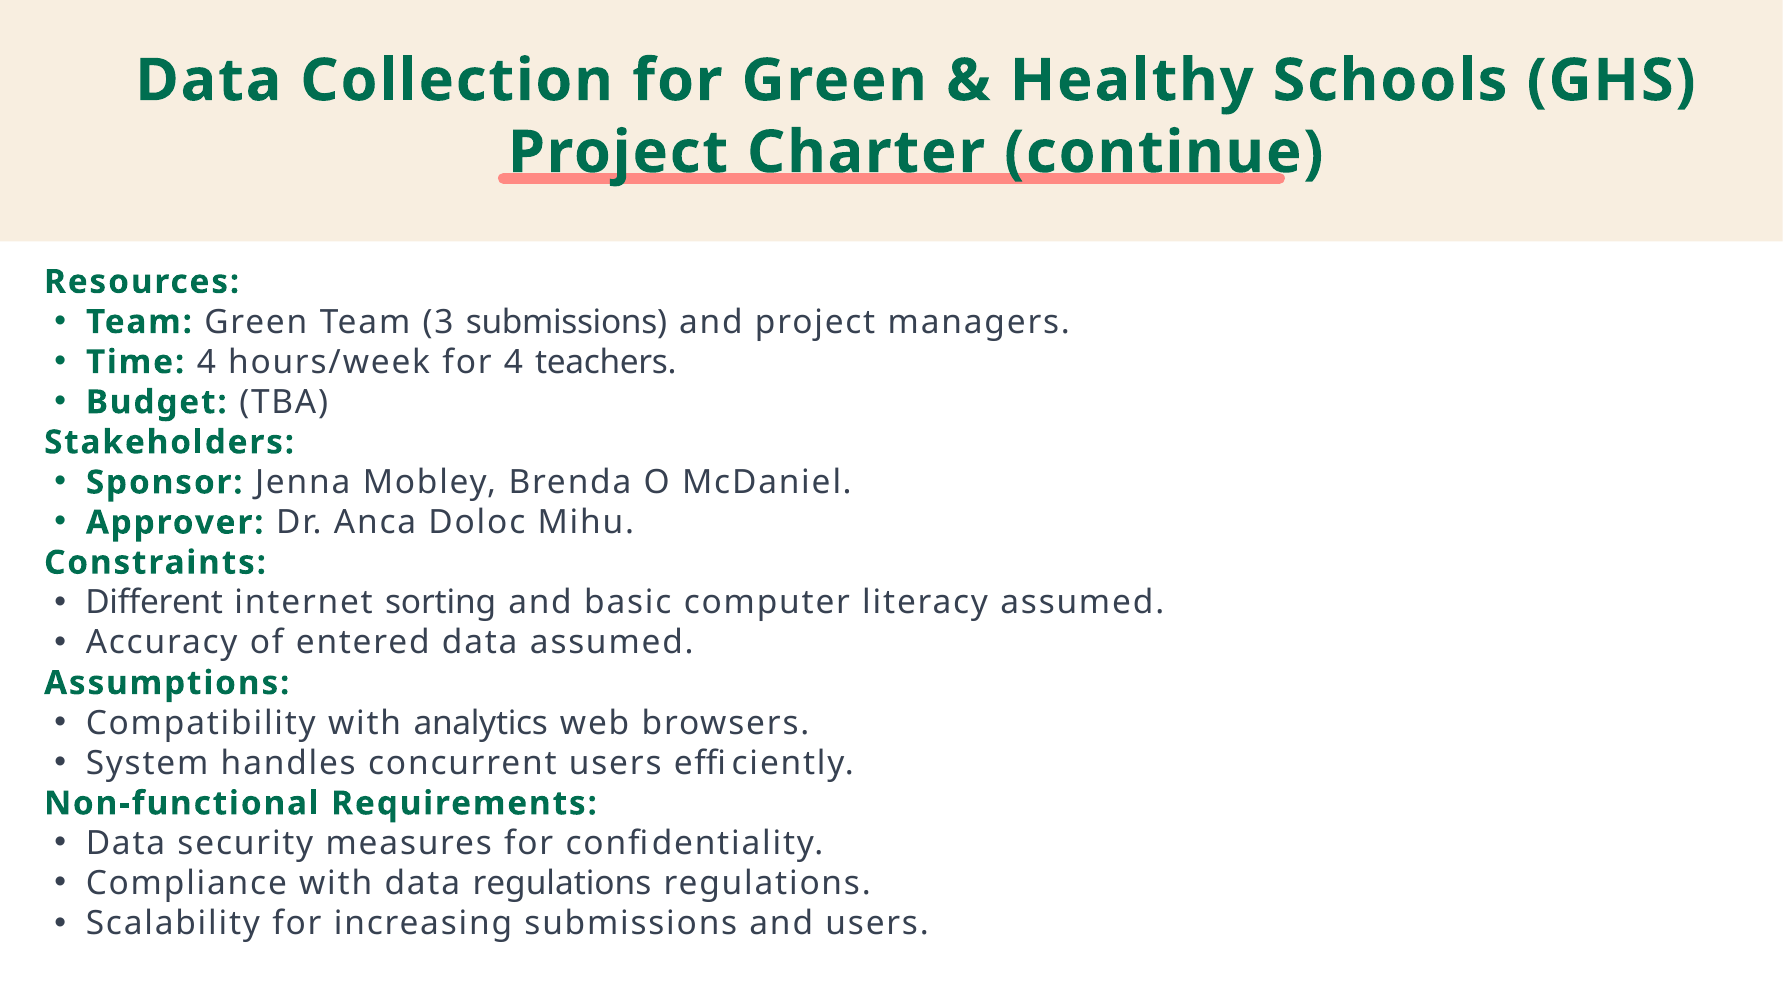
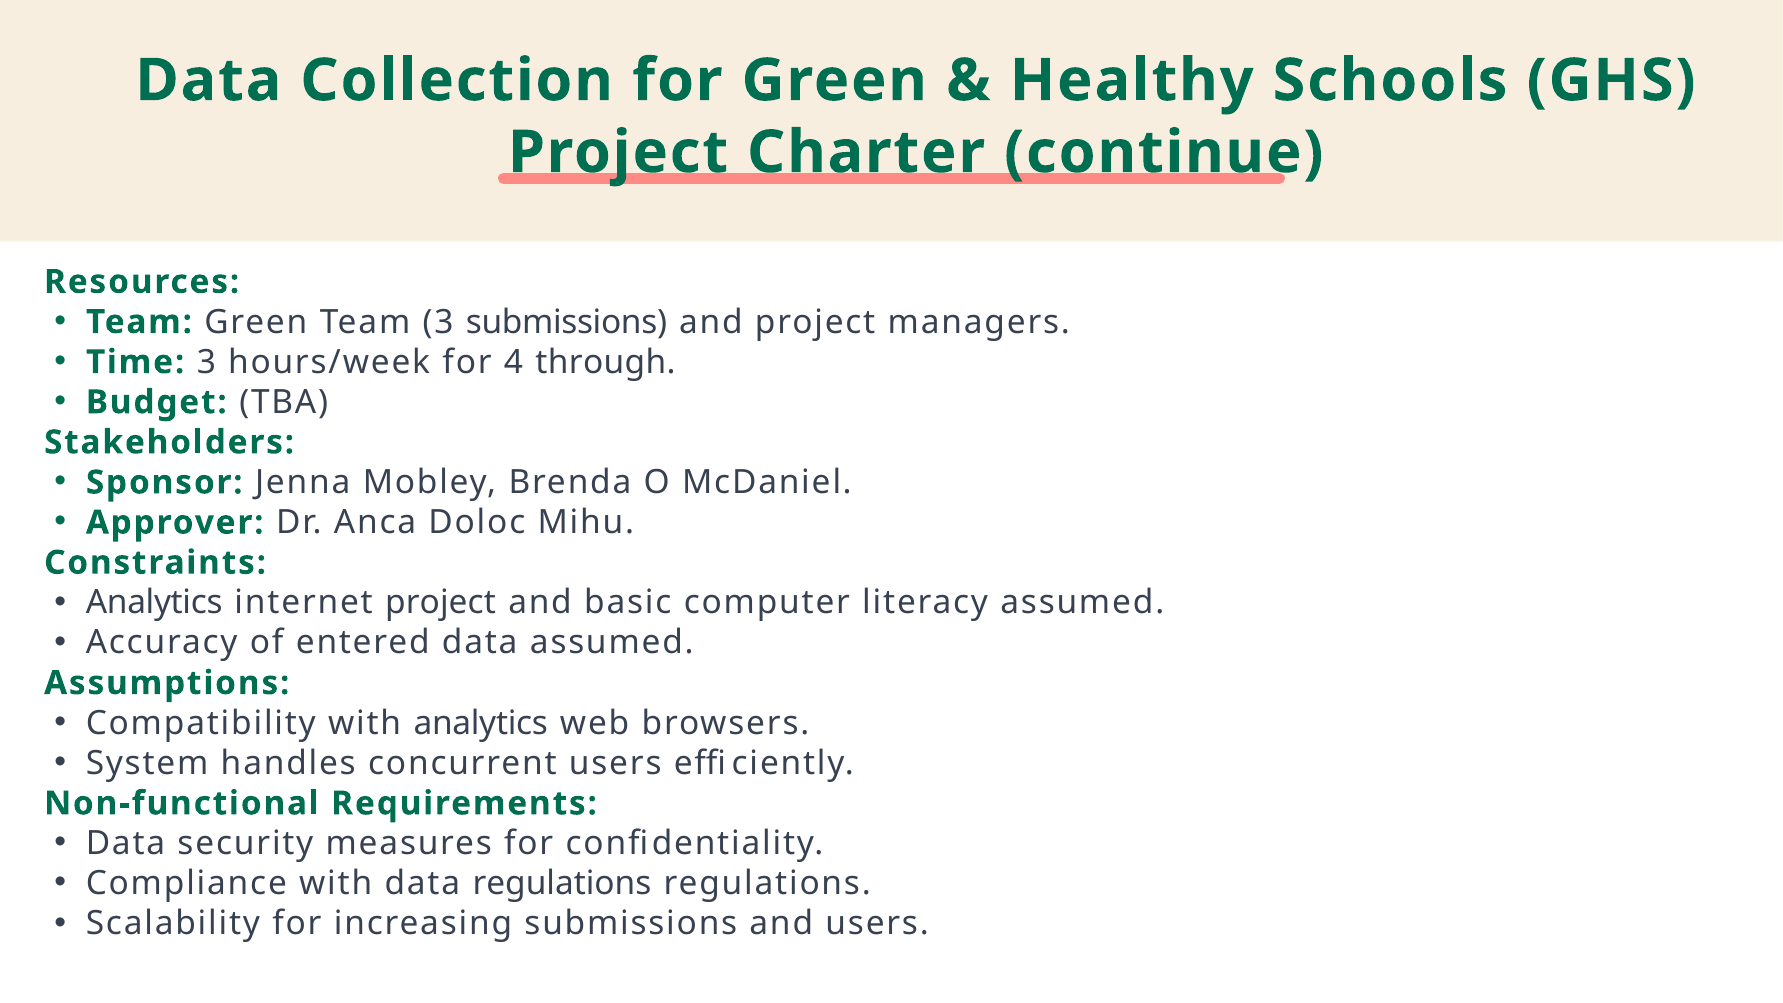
Time 4: 4 -> 3
teachers: teachers -> through
Different at (154, 603): Different -> Analytics
internet sorting: sorting -> project
